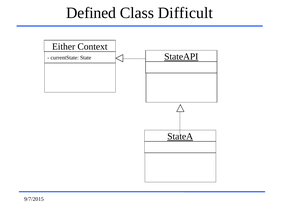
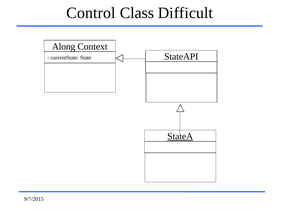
Defined: Defined -> Control
Either: Either -> Along
StateAPI underline: present -> none
